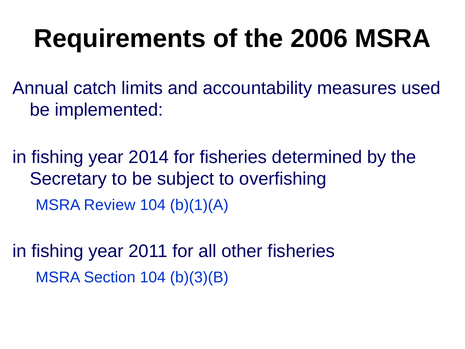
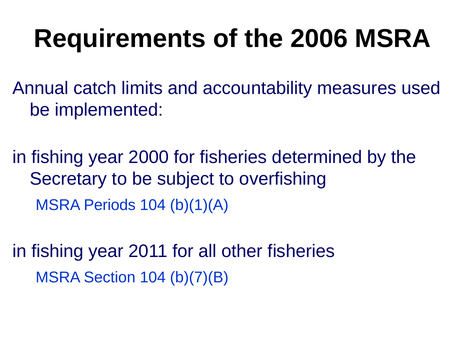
2014: 2014 -> 2000
Review: Review -> Periods
b)(3)(B: b)(3)(B -> b)(7)(B
